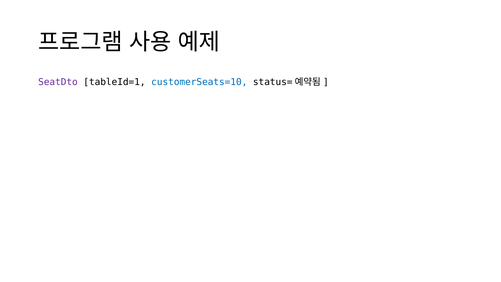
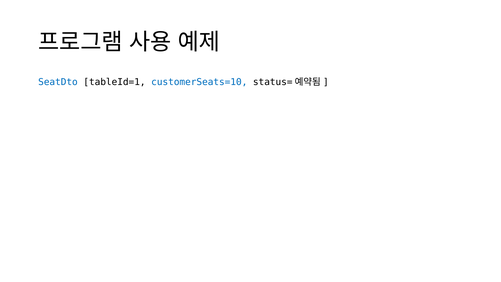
SeatDto colour: purple -> blue
